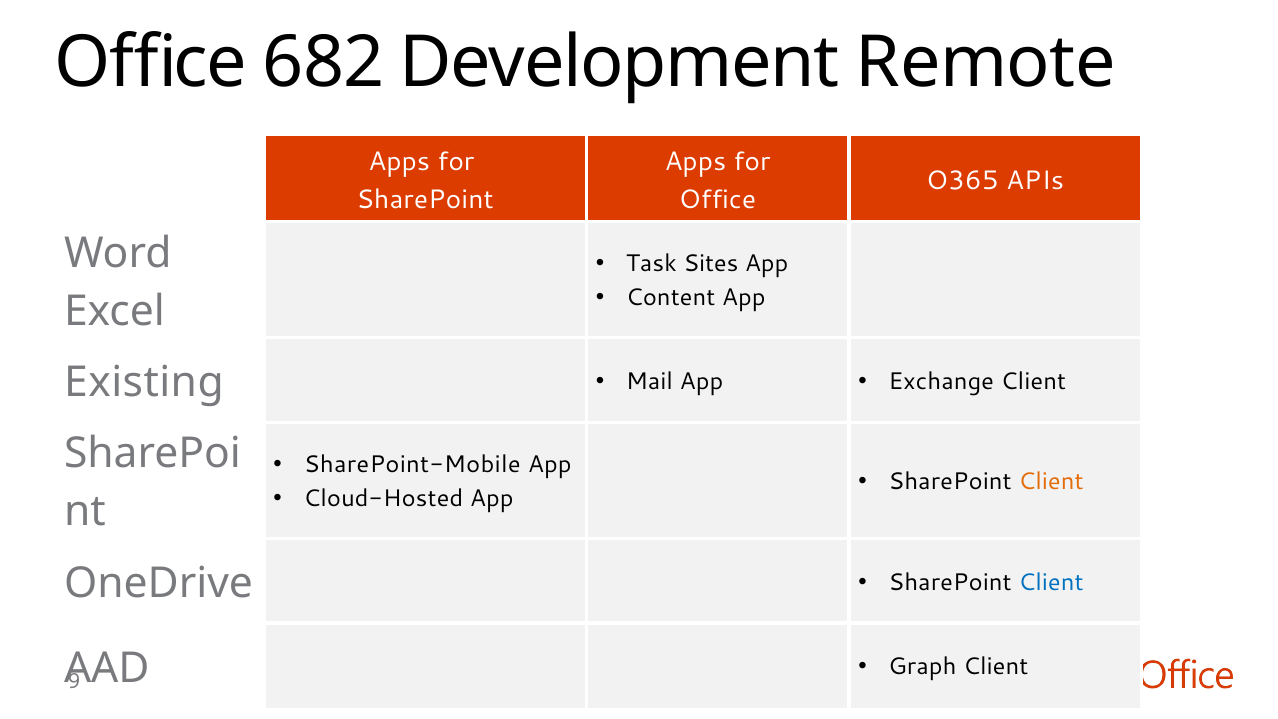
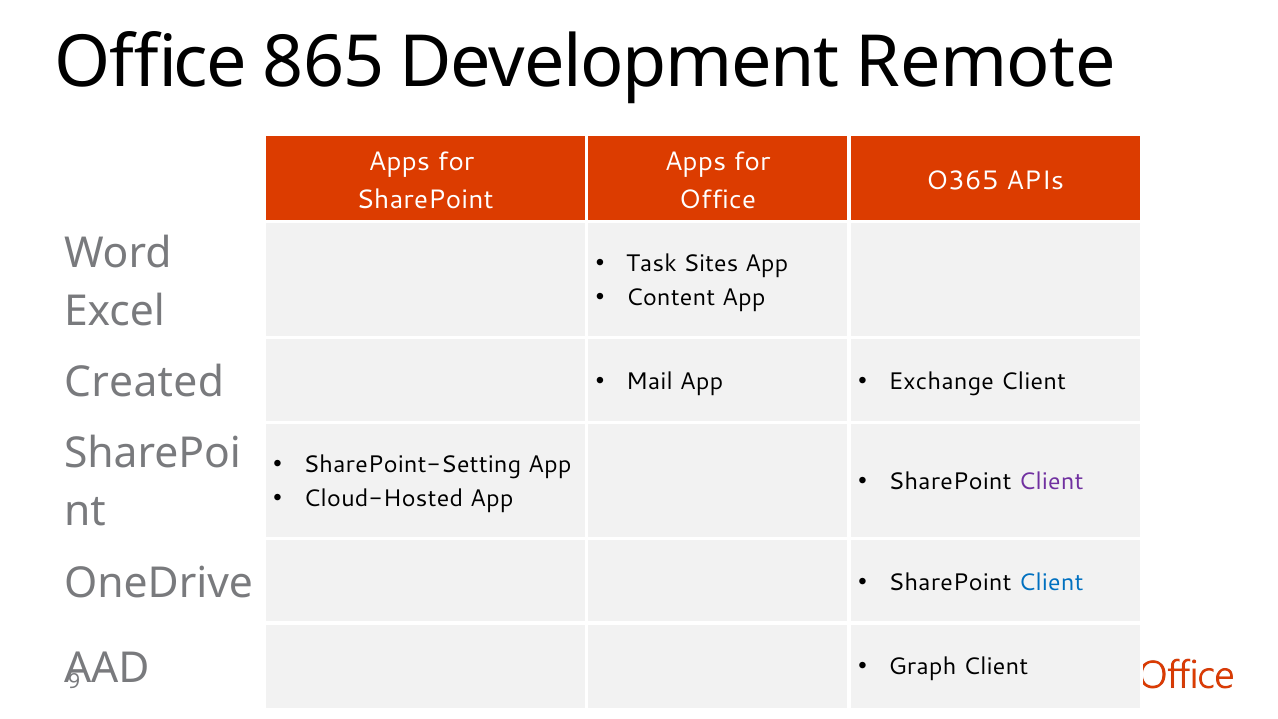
682: 682 -> 865
Existing: Existing -> Created
SharePoint-Mobile: SharePoint-Mobile -> SharePoint-Setting
Client at (1051, 482) colour: orange -> purple
